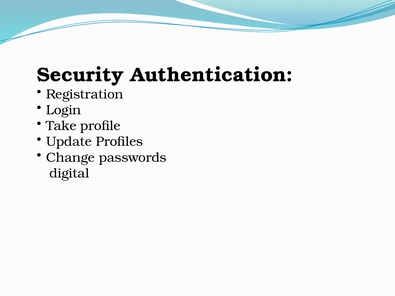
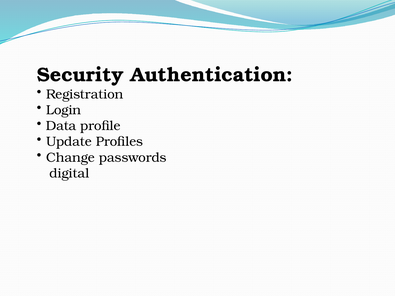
Take: Take -> Data
